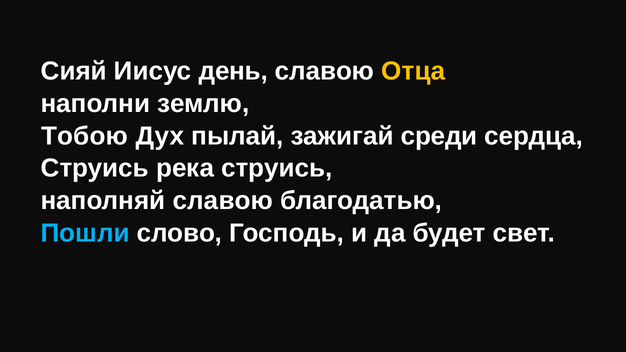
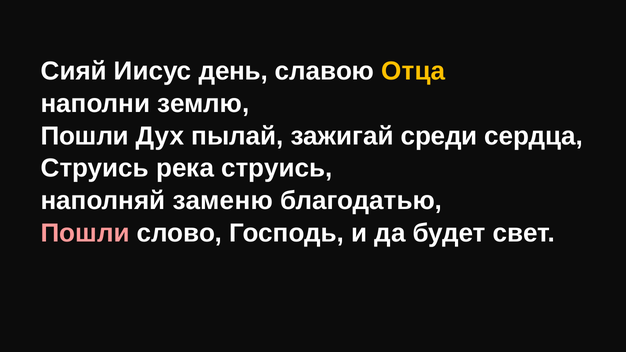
Тобою at (85, 136): Тобою -> Пошли
наполняй славою: славою -> заменю
Пошли at (85, 233) colour: light blue -> pink
